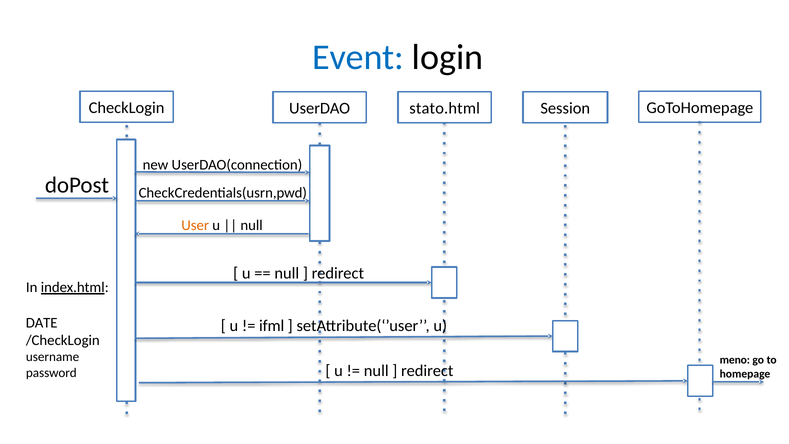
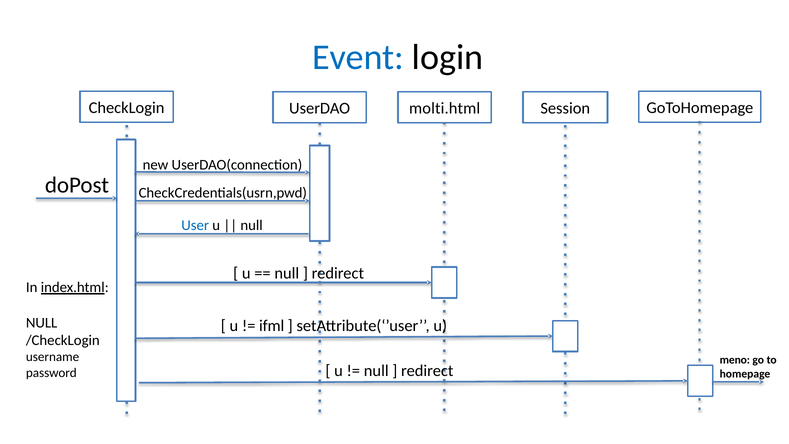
stato.html: stato.html -> molti.html
User colour: orange -> blue
DATE at (42, 323): DATE -> NULL
